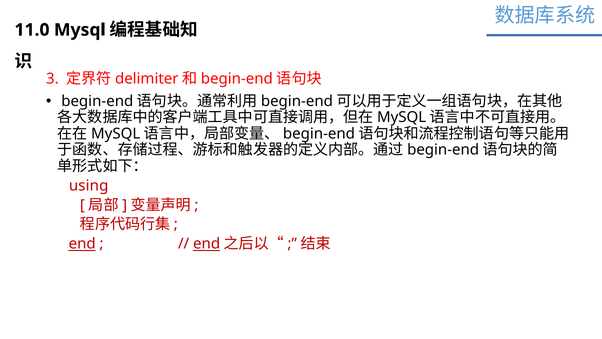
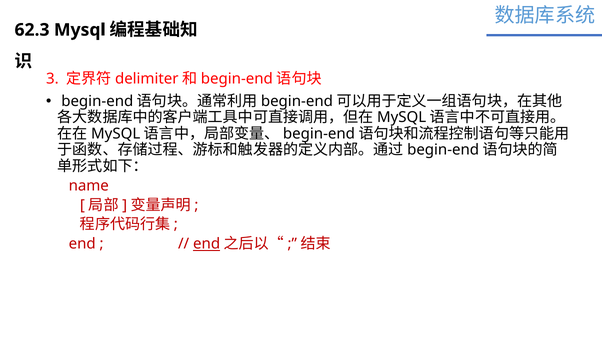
11.0: 11.0 -> 62.3
using: using -> name
end at (82, 244) underline: present -> none
